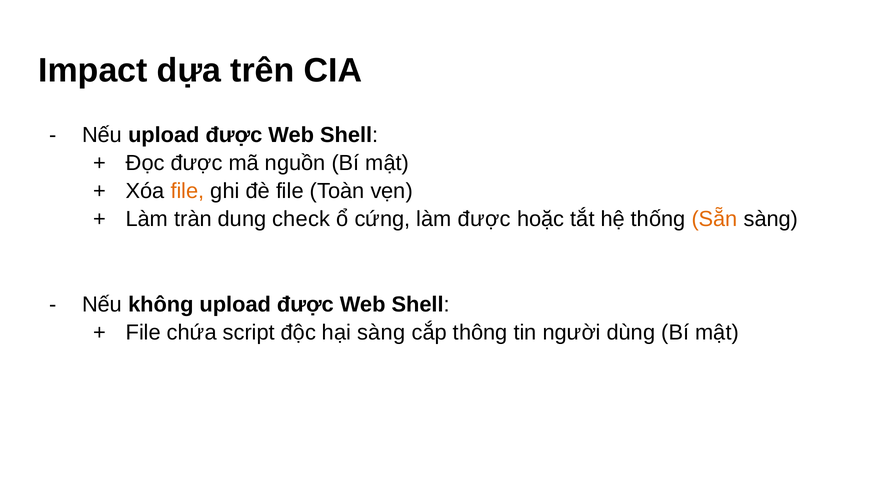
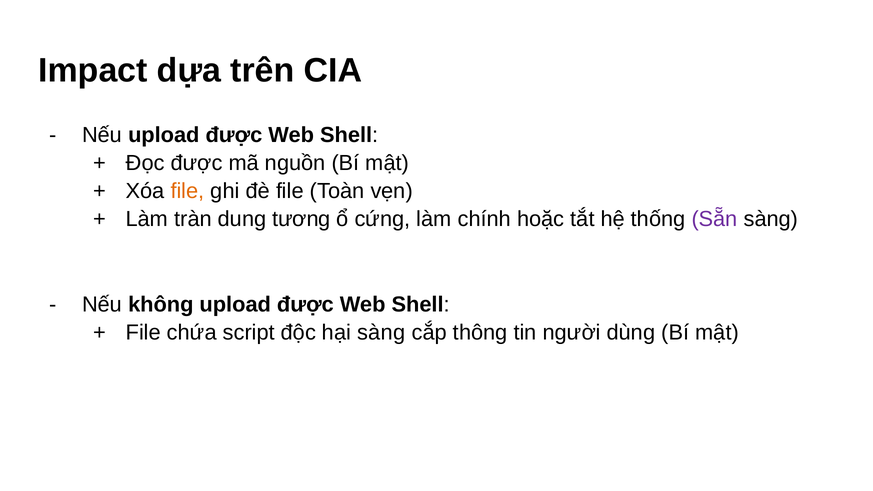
check: check -> tương
làm được: được -> chính
Sẵn colour: orange -> purple
